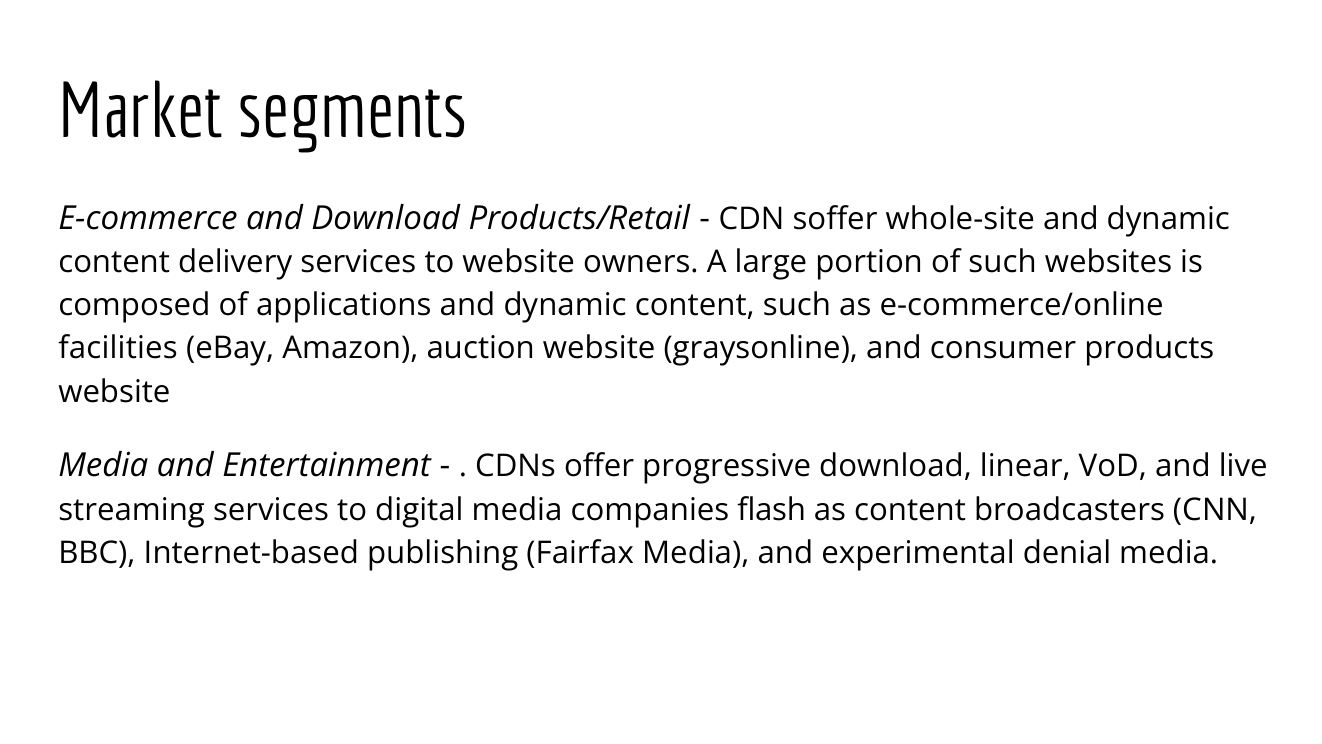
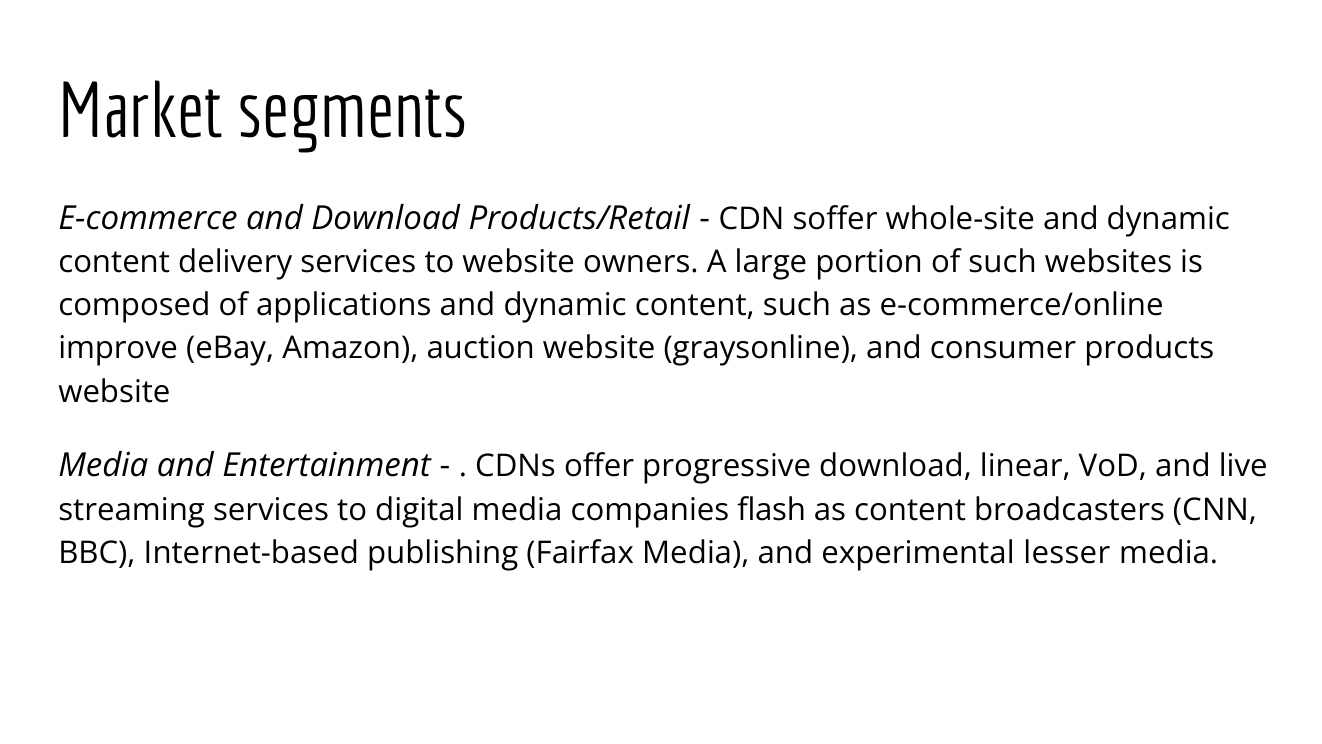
facilities: facilities -> improve
denial: denial -> lesser
